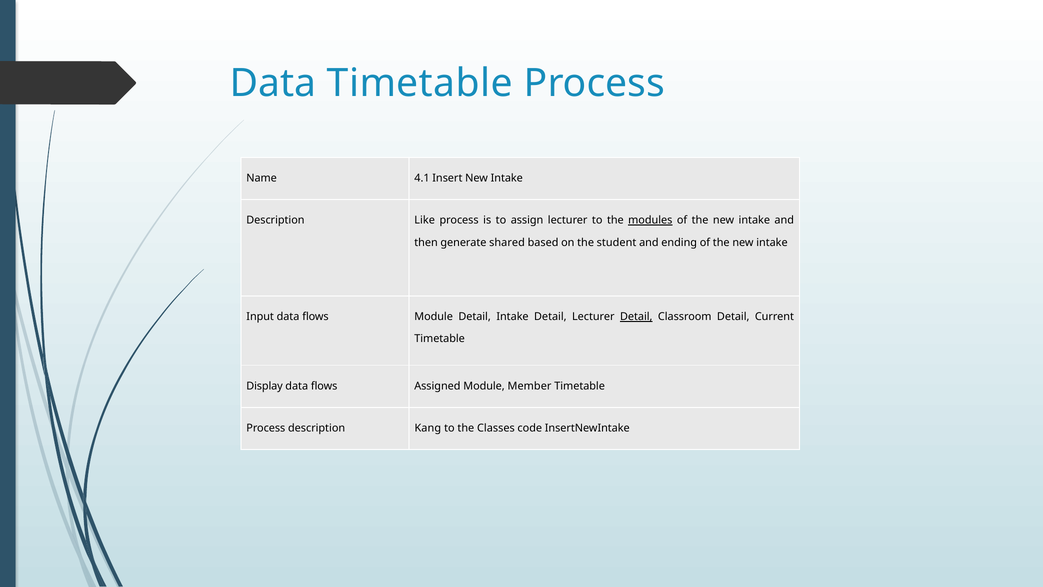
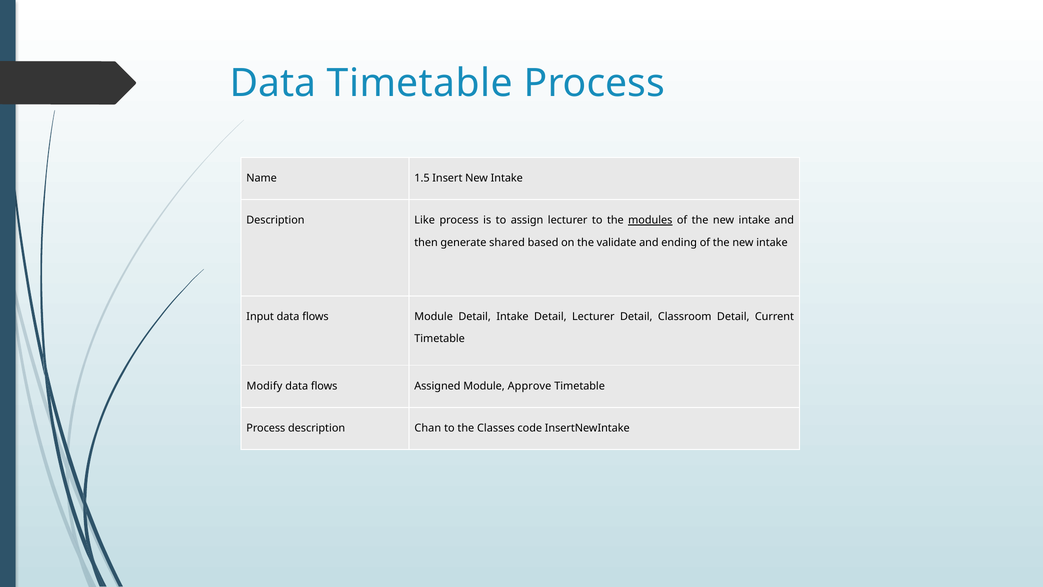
4.1: 4.1 -> 1.5
student: student -> validate
Detail at (636, 317) underline: present -> none
Display: Display -> Modify
Member: Member -> Approve
Kang: Kang -> Chan
